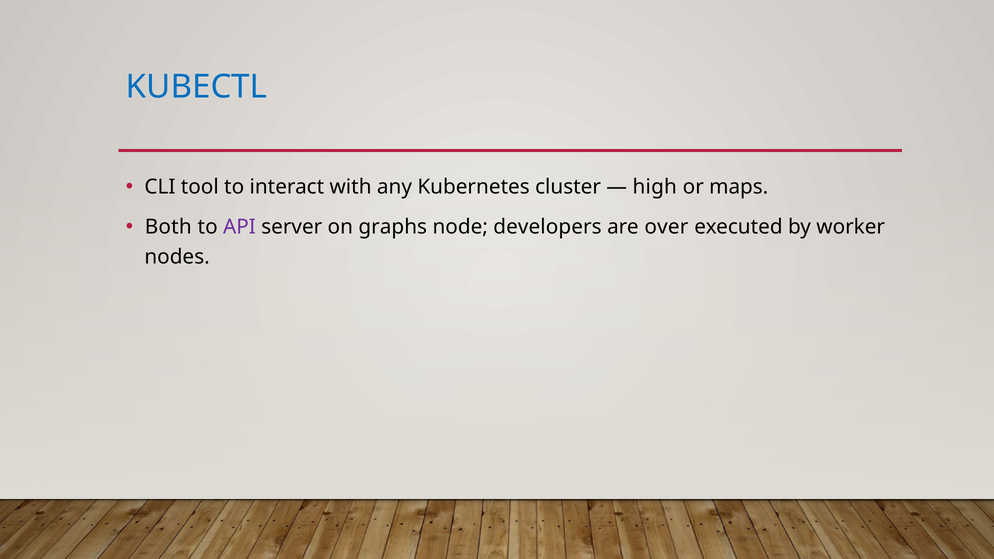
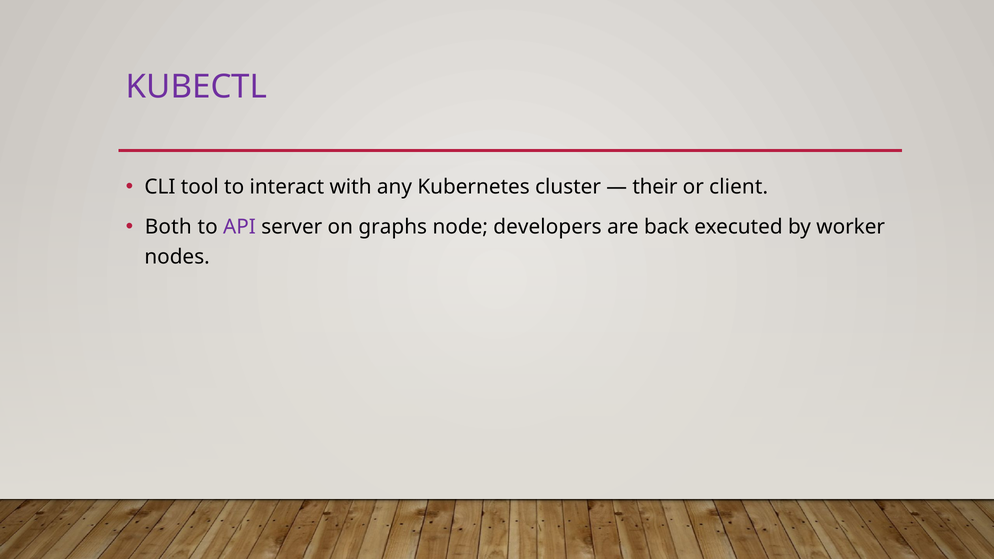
KUBECTL colour: blue -> purple
high: high -> their
maps: maps -> client
over: over -> back
